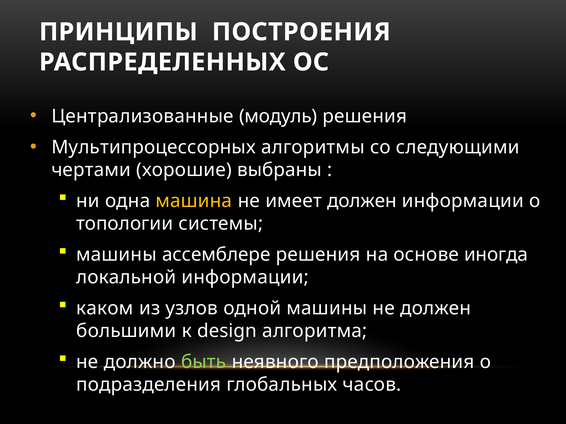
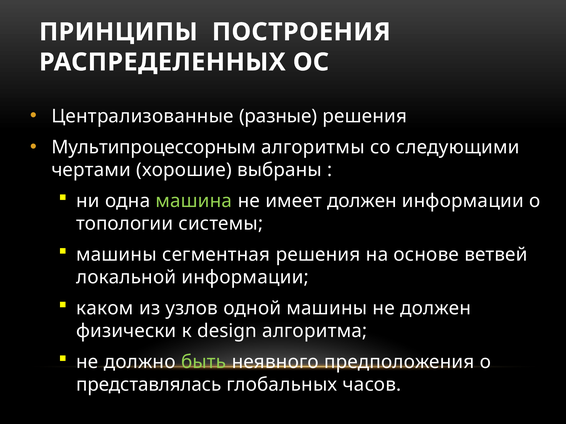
модуль: модуль -> разные
Мультипроцессорных: Мультипроцессорных -> Мультипроцессорным
машина colour: yellow -> light green
ассемблере: ассемблере -> сегментная
иногда: иногда -> ветвей
большими: большими -> физически
подразделения: подразделения -> представлялась
